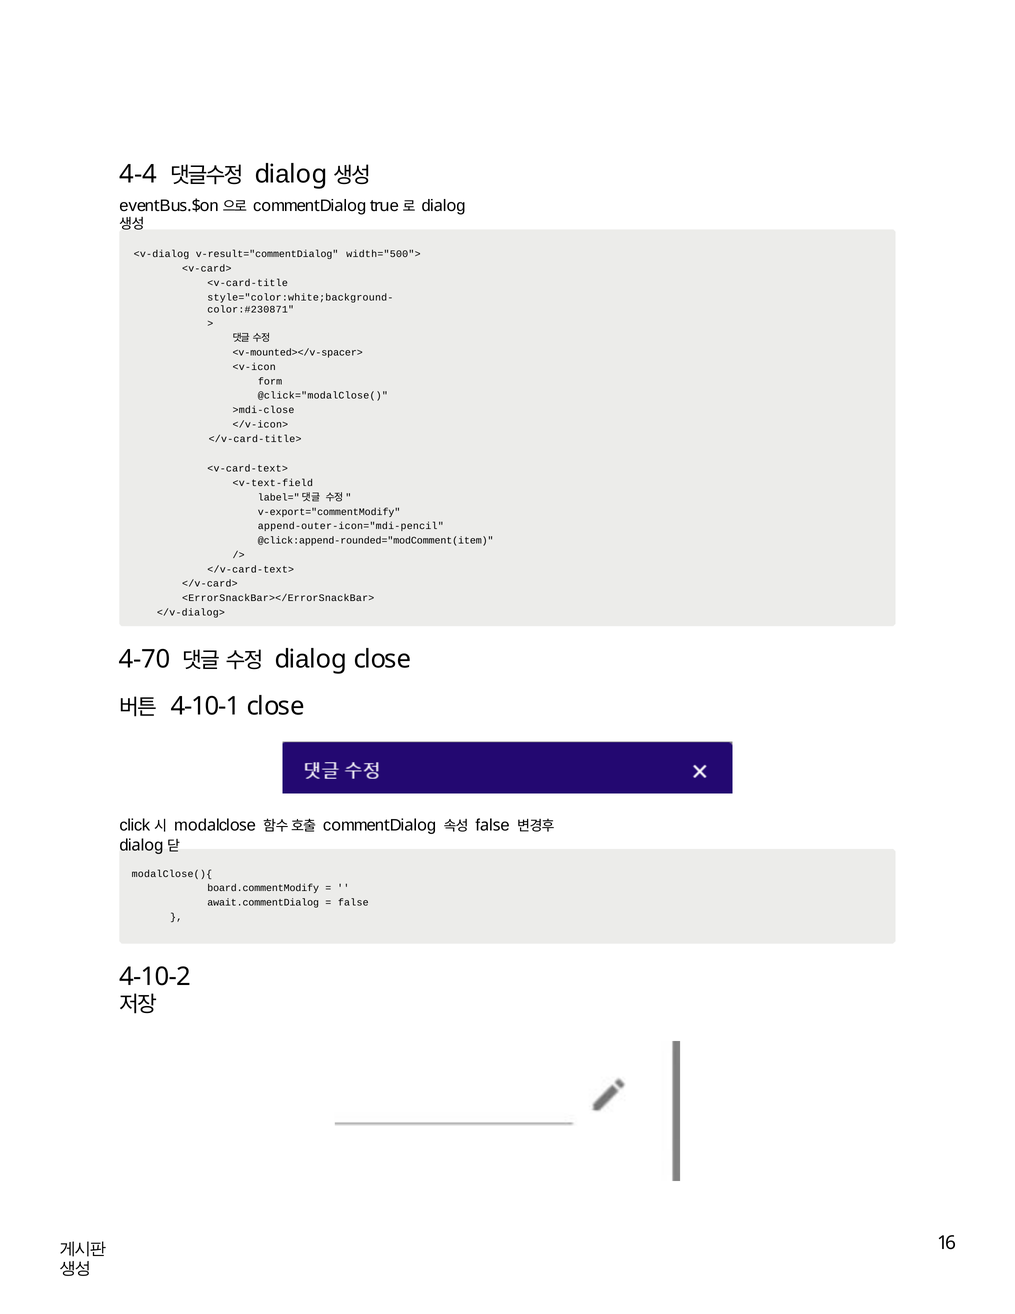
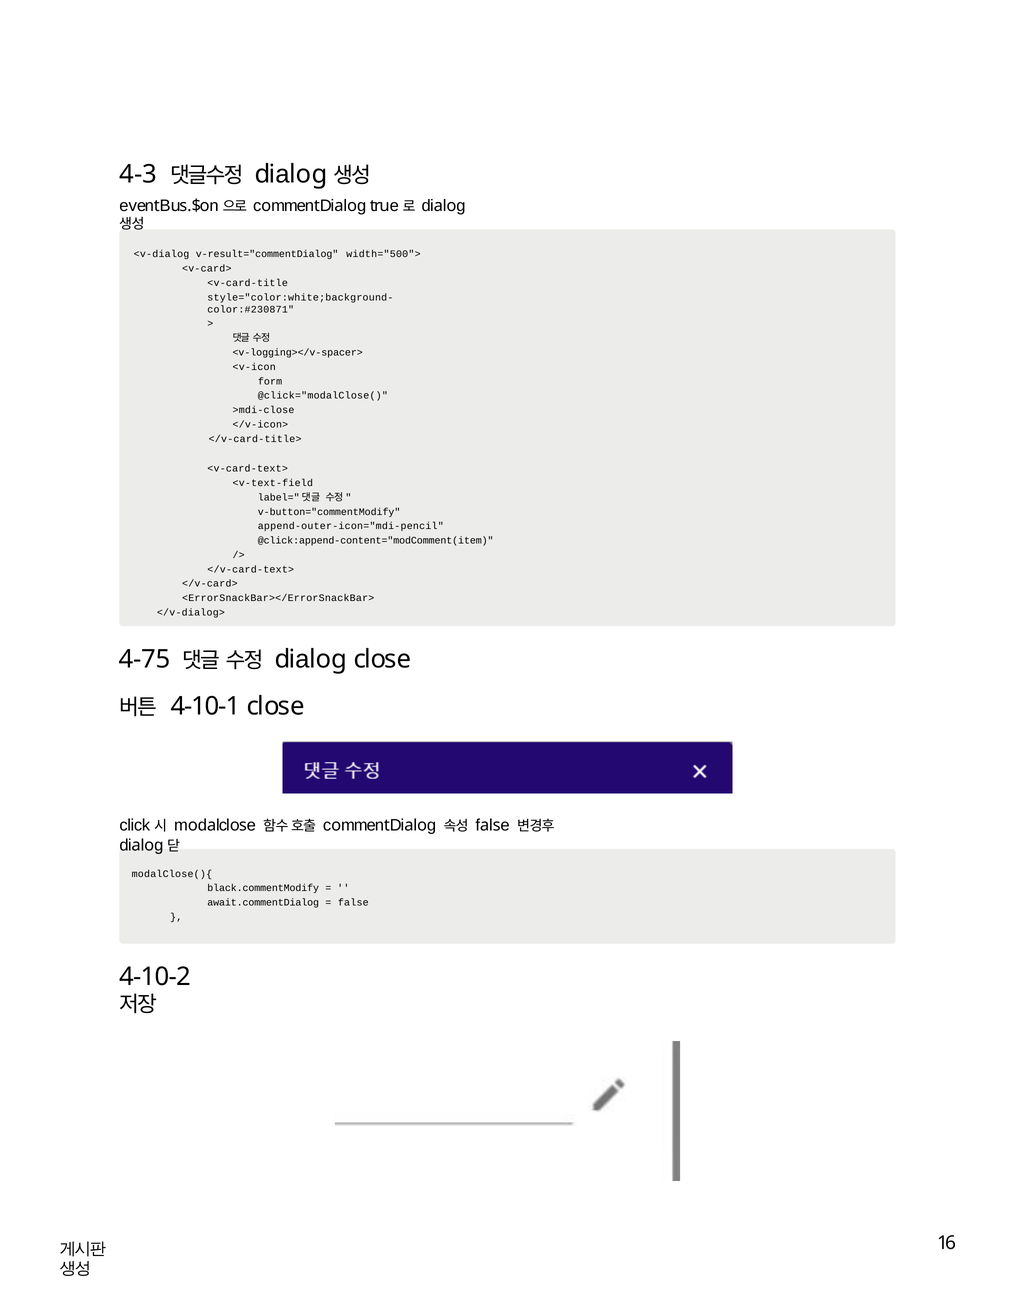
4-4: 4-4 -> 4-3
<v-mounted></v-spacer>: <v-mounted></v-spacer> -> <v-logging></v-spacer>
v-export="commentModify: v-export="commentModify -> v-button="commentModify
@click:append-rounded="modComment(item: @click:append-rounded="modComment(item -> @click:append-content="modComment(item
4-70: 4-70 -> 4-75
board.commentModify: board.commentModify -> black.commentModify
